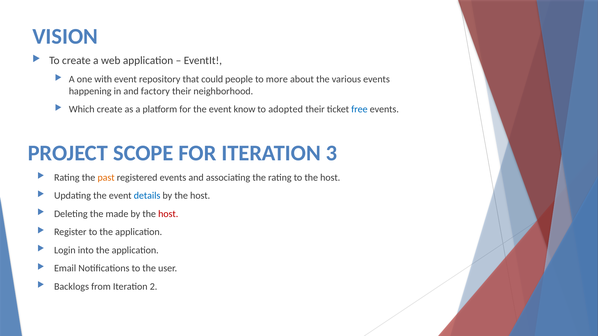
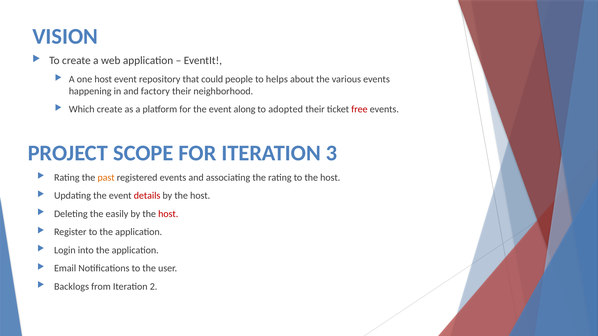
one with: with -> host
more: more -> helps
know: know -> along
free colour: blue -> red
details colour: blue -> red
made: made -> easily
